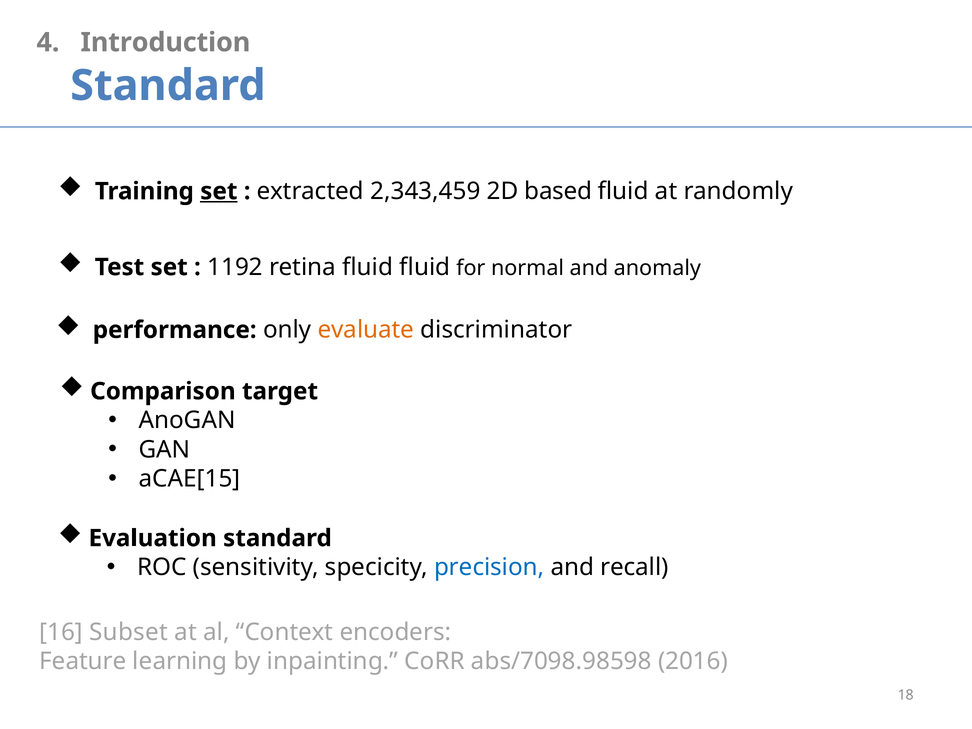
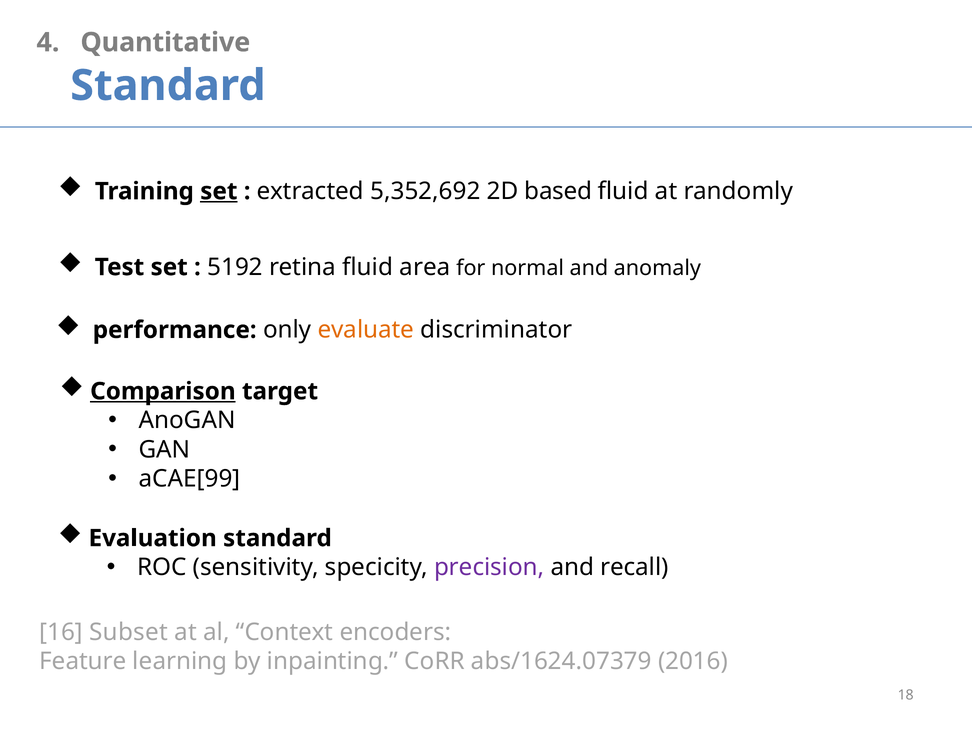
Introduction: Introduction -> Quantitative
2,343,459: 2,343,459 -> 5,352,692
1192: 1192 -> 5192
fluid fluid: fluid -> area
Comparison underline: none -> present
aCAE[15: aCAE[15 -> aCAE[99
precision colour: blue -> purple
abs/7098.98598: abs/7098.98598 -> abs/1624.07379
